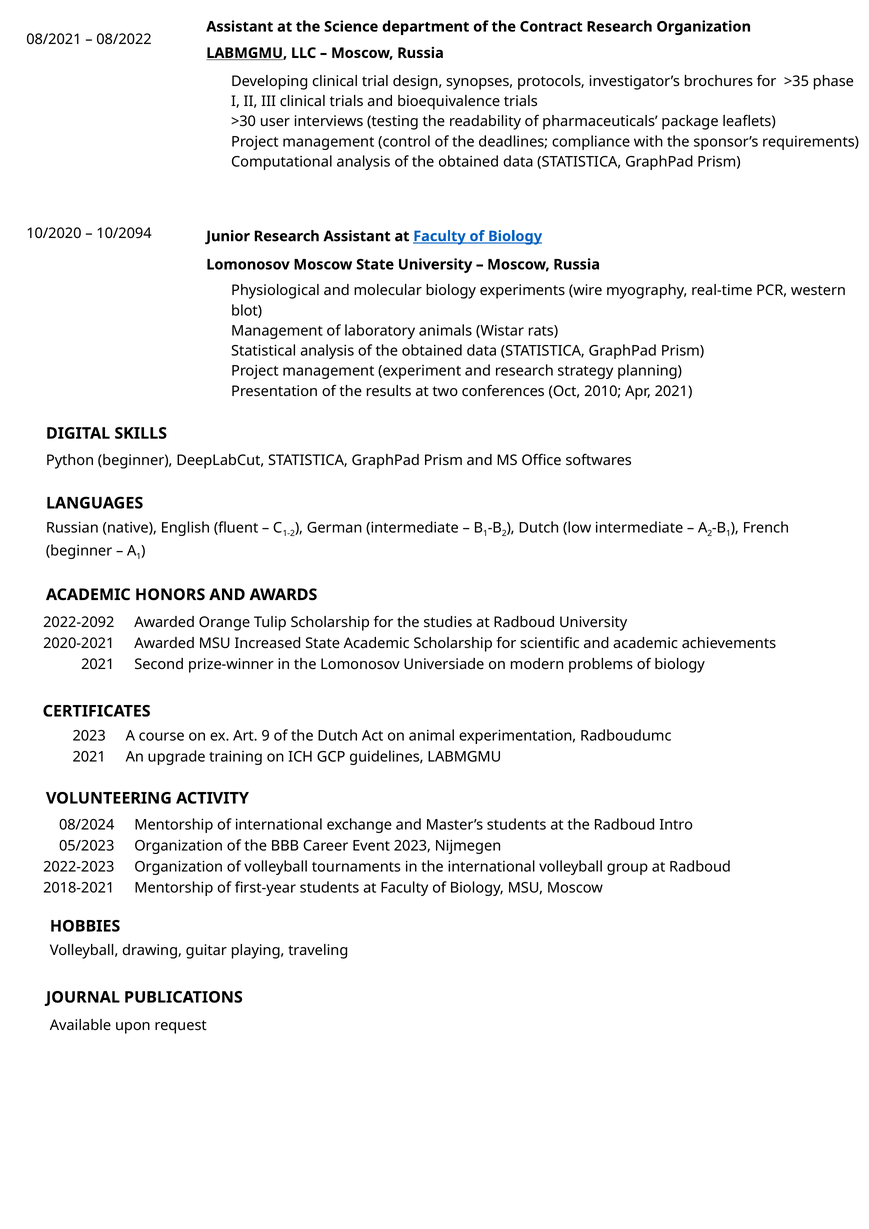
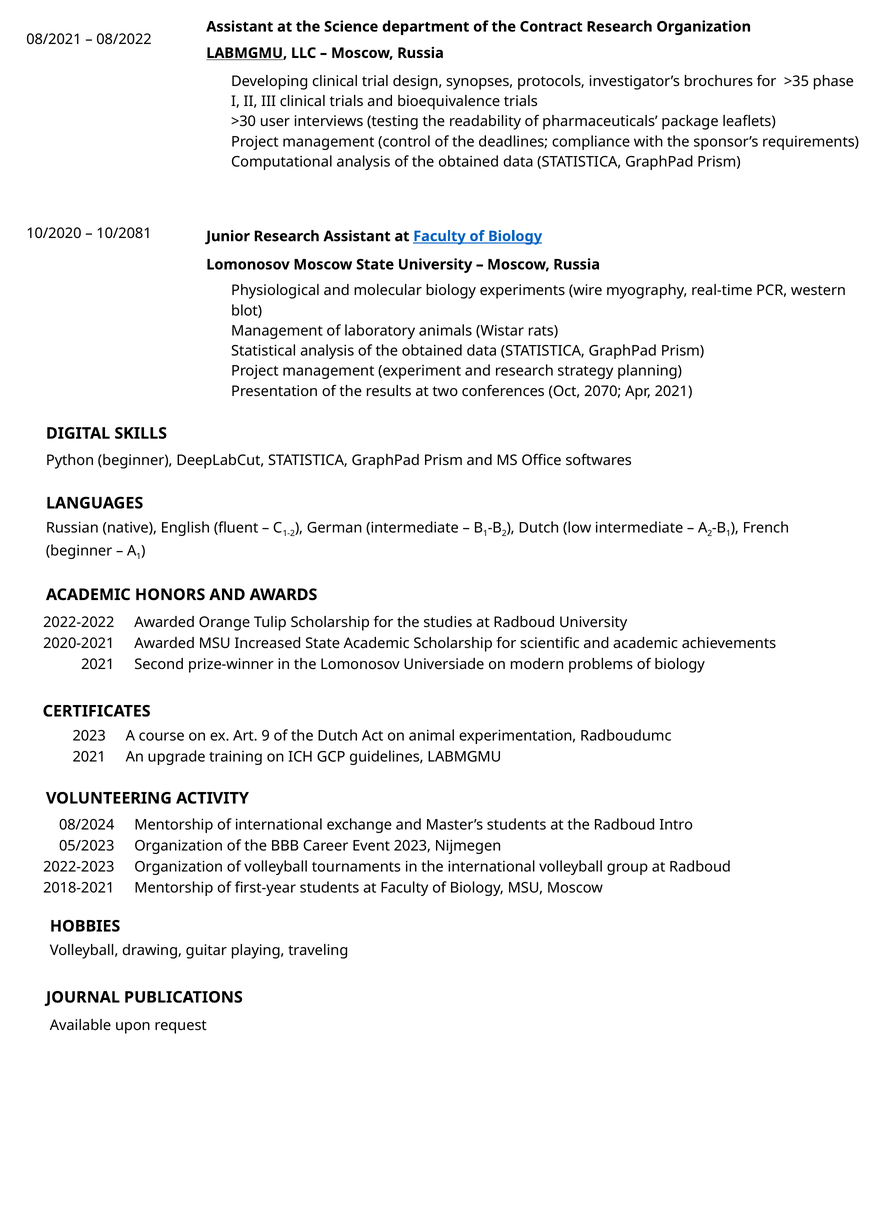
10/2094: 10/2094 -> 10/2081
2010: 2010 -> 2070
2022-2092: 2022-2092 -> 2022-2022
